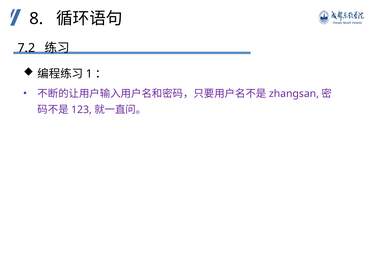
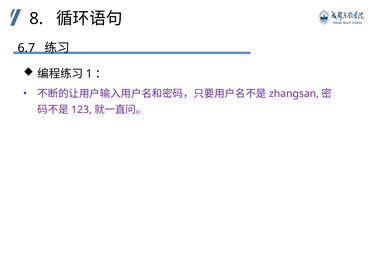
7.2: 7.2 -> 6.7
